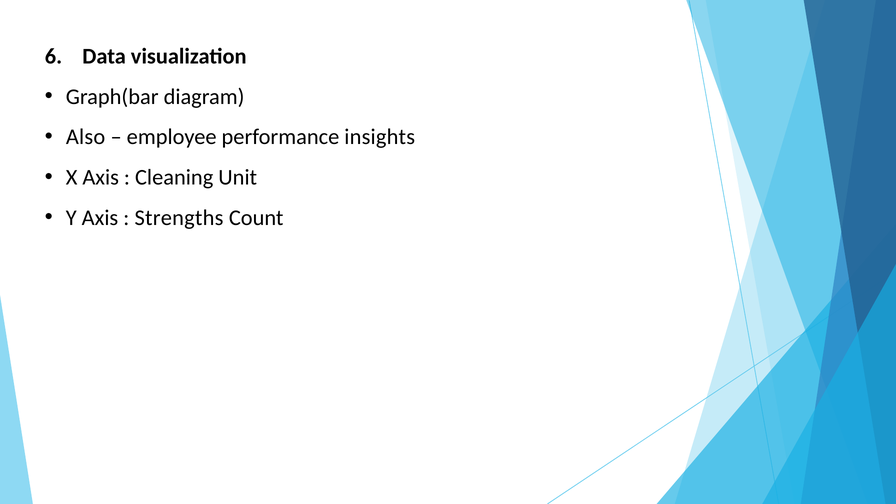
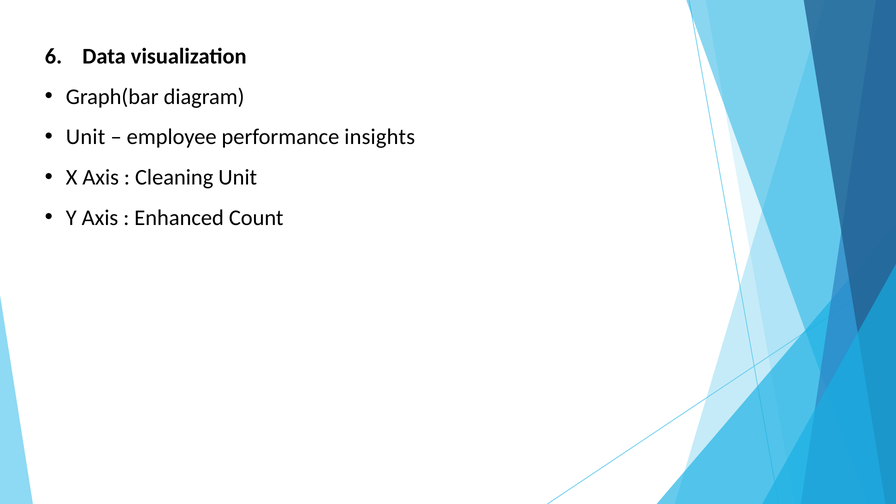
Also at (86, 137): Also -> Unit
Strengths: Strengths -> Enhanced
